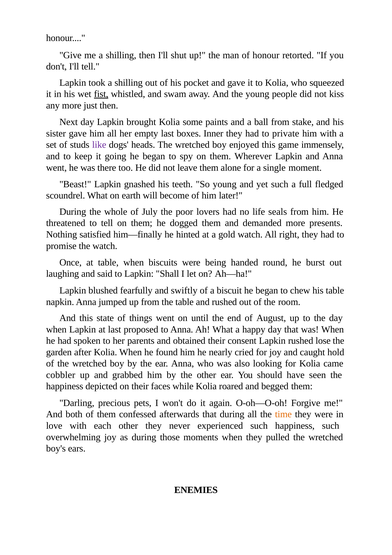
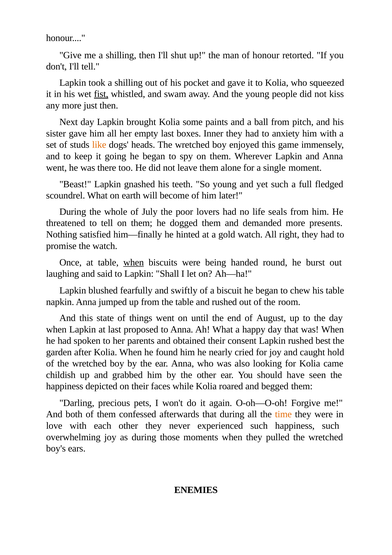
stake: stake -> pitch
private: private -> anxiety
like colour: purple -> orange
when at (134, 262) underline: none -> present
lose: lose -> best
cobbler: cobbler -> childish
